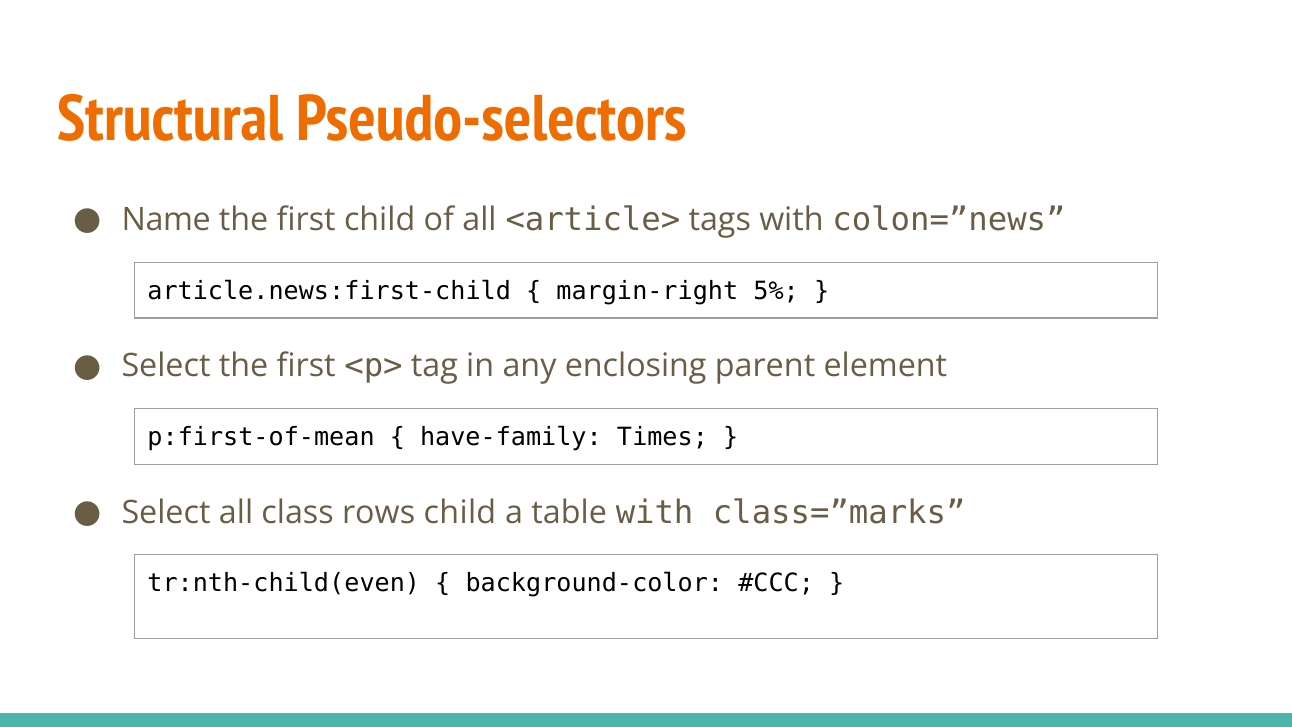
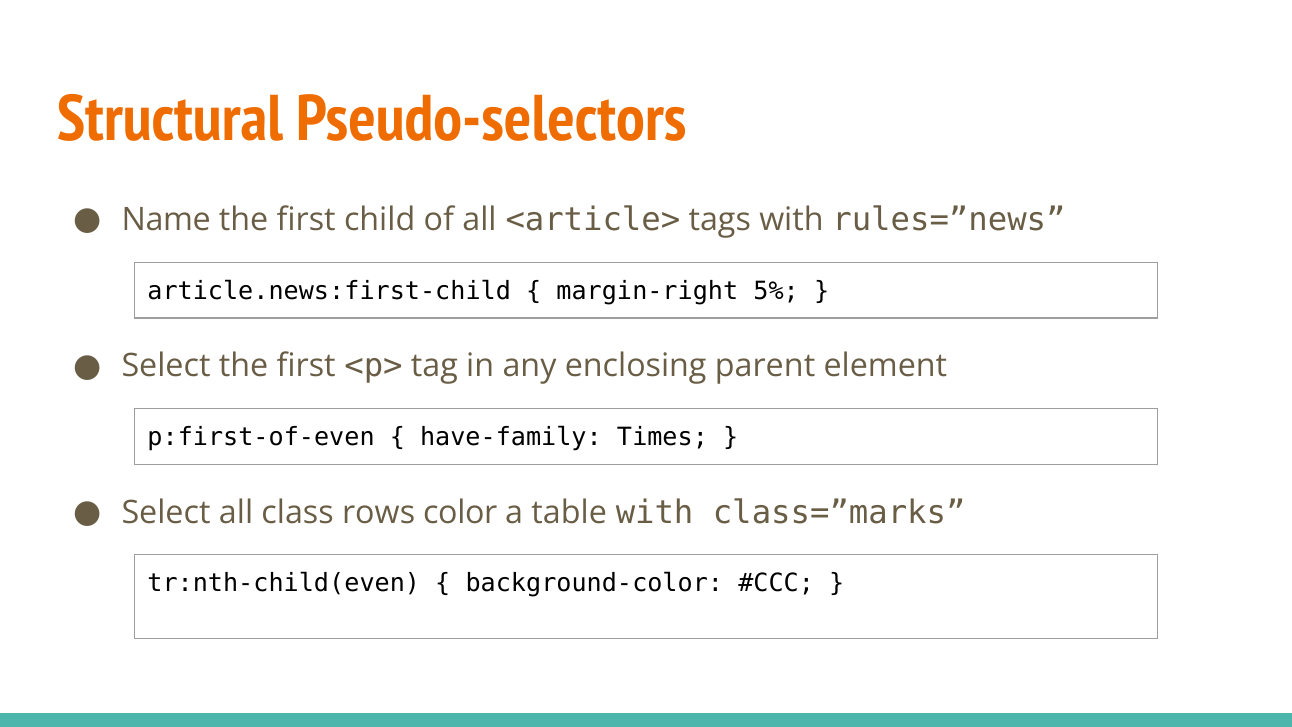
colon=”news: colon=”news -> rules=”news
p:first-of-mean: p:first-of-mean -> p:first-of-even
rows child: child -> color
